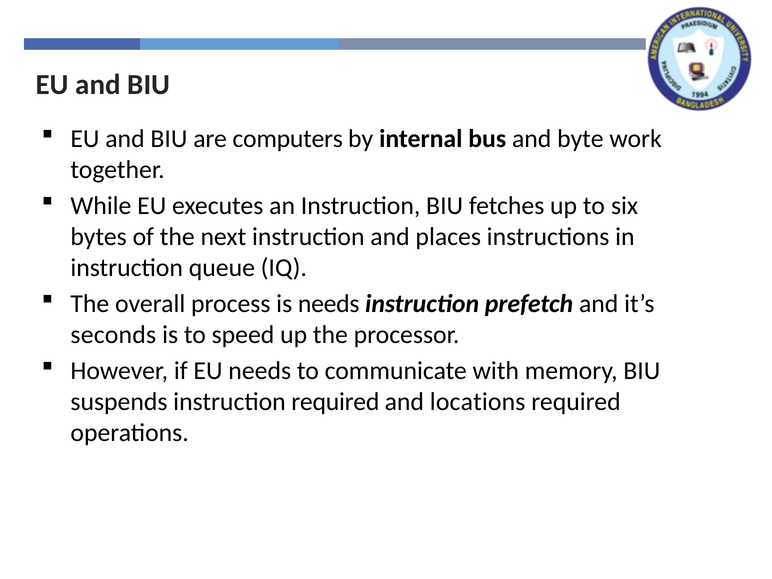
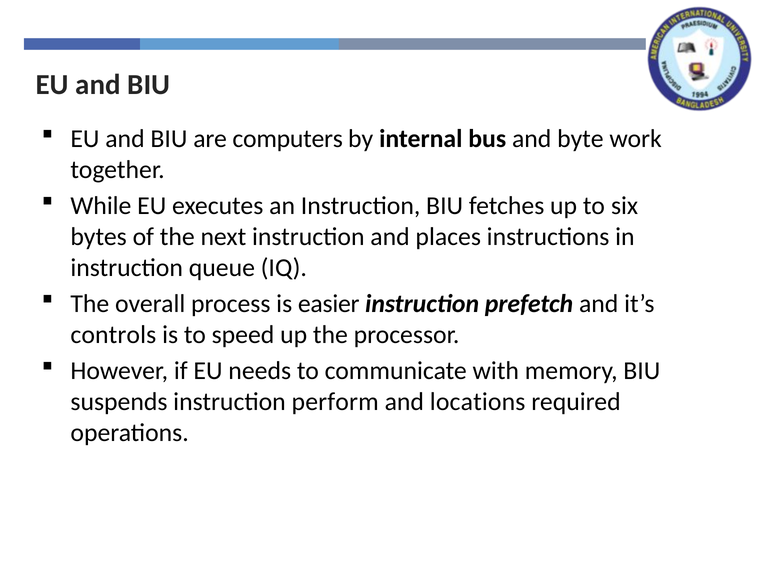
is needs: needs -> easier
seconds: seconds -> controls
instruction required: required -> perform
